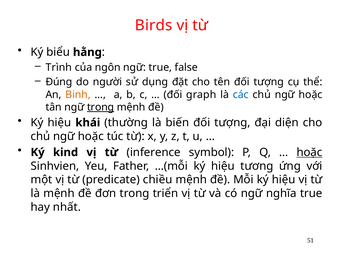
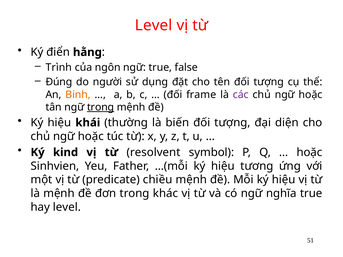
Birds at (154, 25): Birds -> Level
biểu: biểu -> điển
graph: graph -> frame
các colour: blue -> purple
inference: inference -> resolvent
hoặc at (309, 152) underline: present -> none
triển: triển -> khác
hay nhất: nhất -> level
